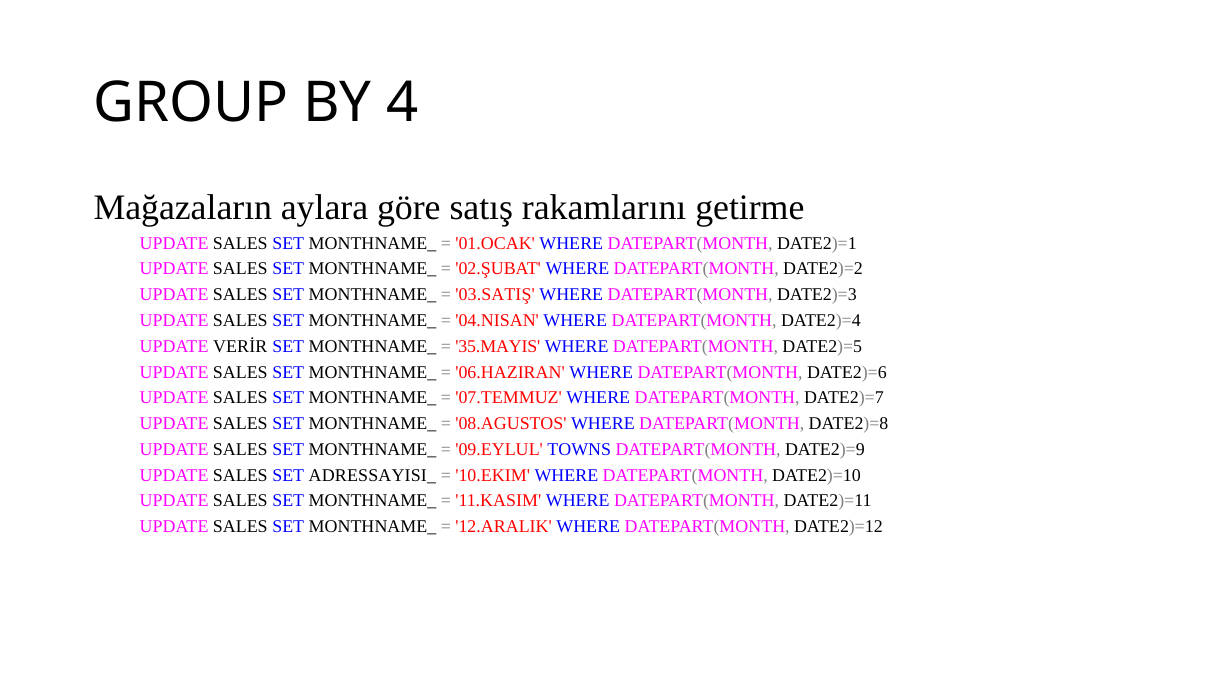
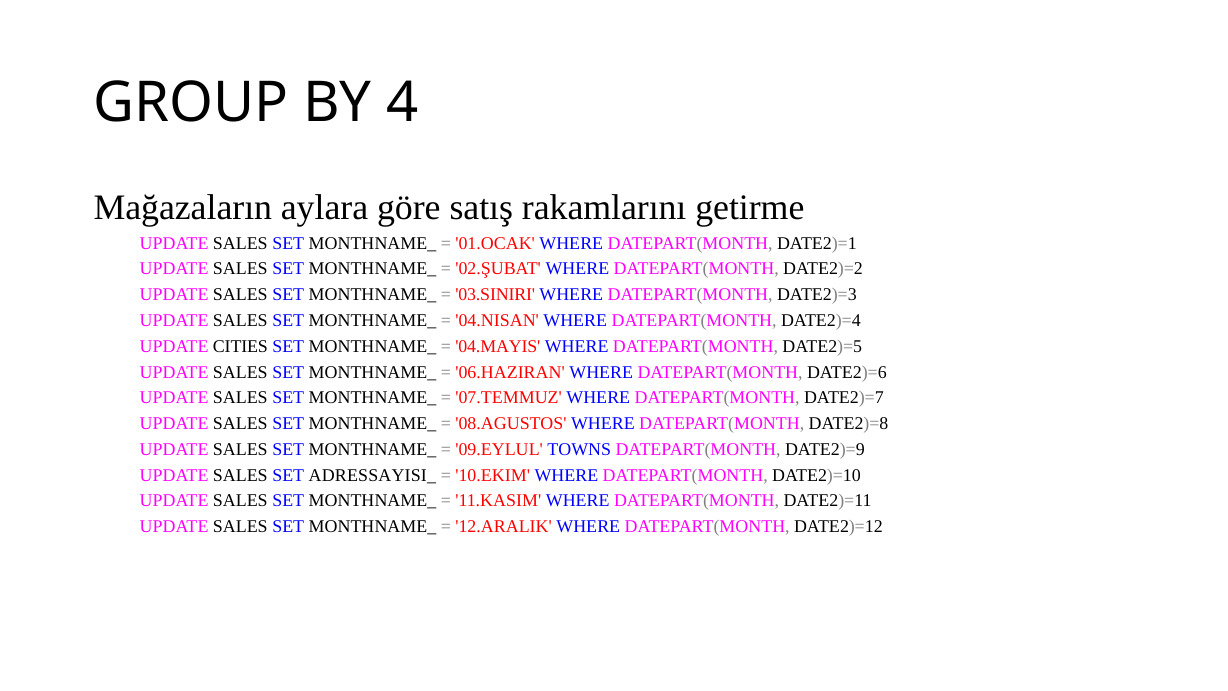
03.SATIŞ: 03.SATIŞ -> 03.SINIRI
VERİR: VERİR -> CITIES
35.MAYIS: 35.MAYIS -> 04.MAYIS
